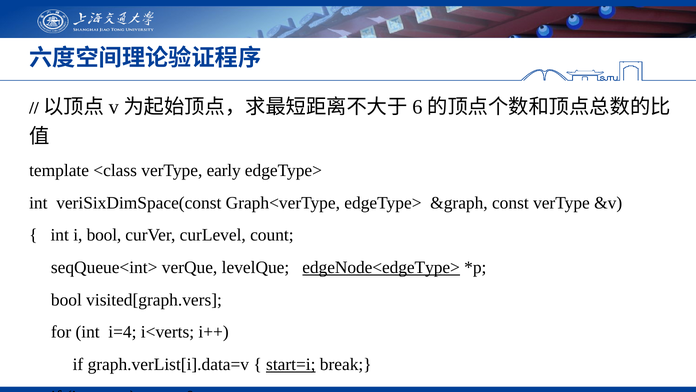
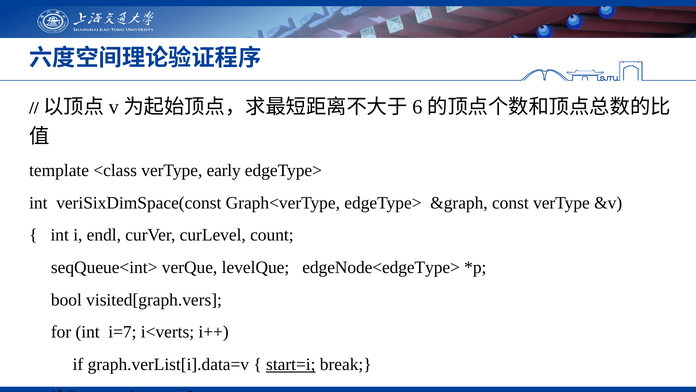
i bool: bool -> endl
edgeNode<edgeType> underline: present -> none
i=4: i=4 -> i=7
